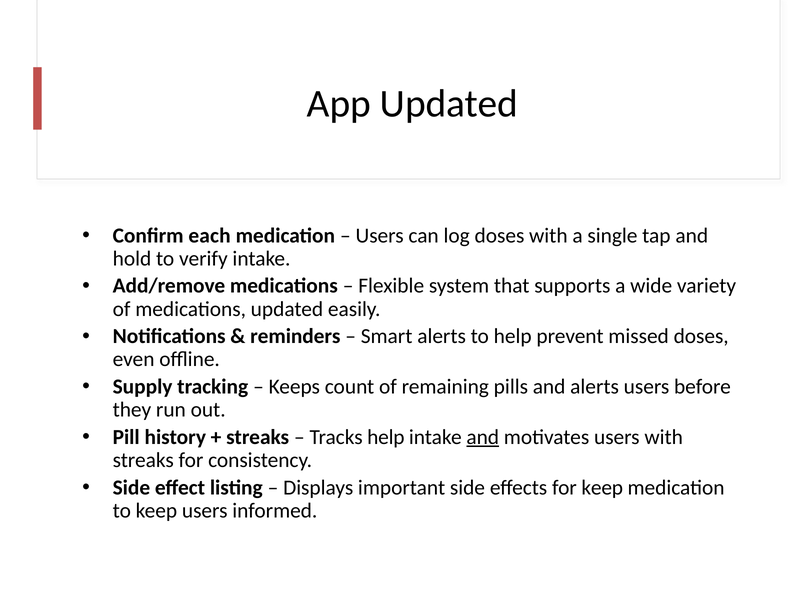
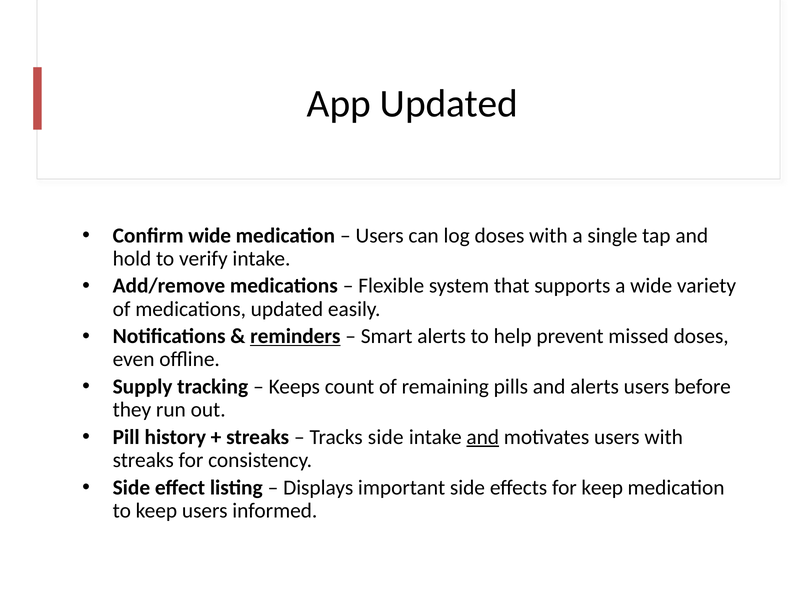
Confirm each: each -> wide
reminders underline: none -> present
Tracks help: help -> side
